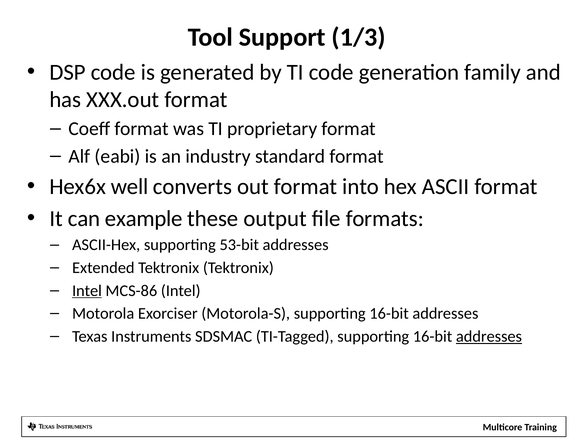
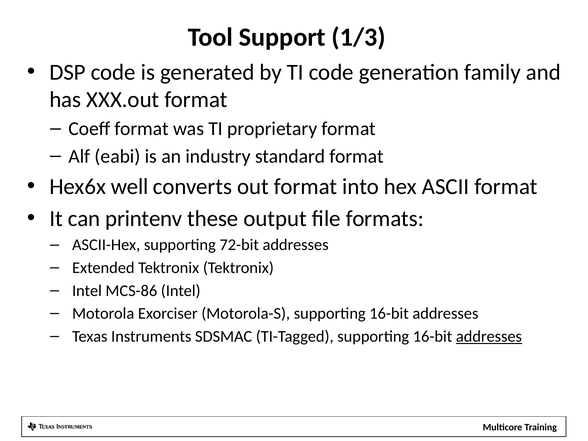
example: example -> printenv
53-bit: 53-bit -> 72-bit
Intel at (87, 291) underline: present -> none
